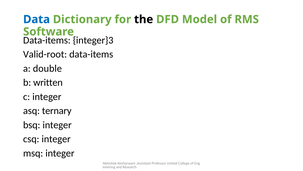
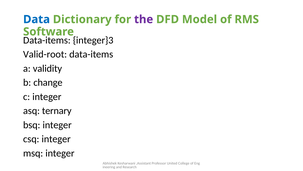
the colour: black -> purple
double: double -> validity
written: written -> change
